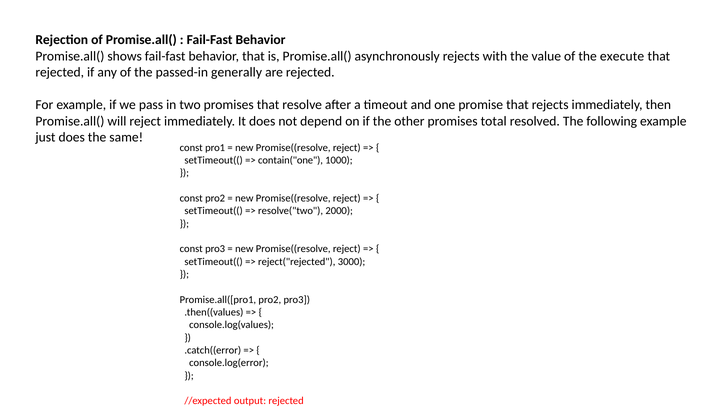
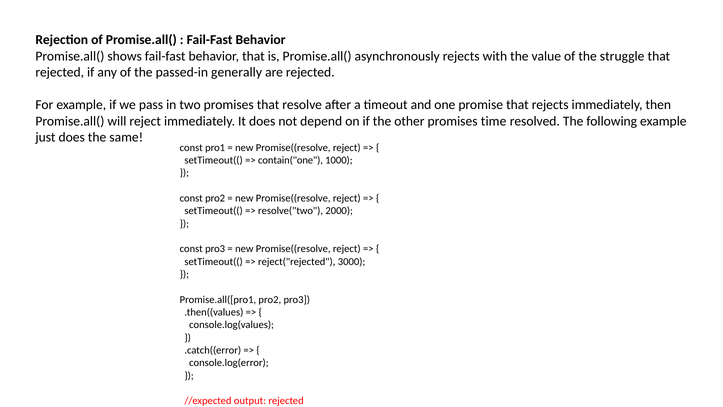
execute: execute -> struggle
total: total -> time
